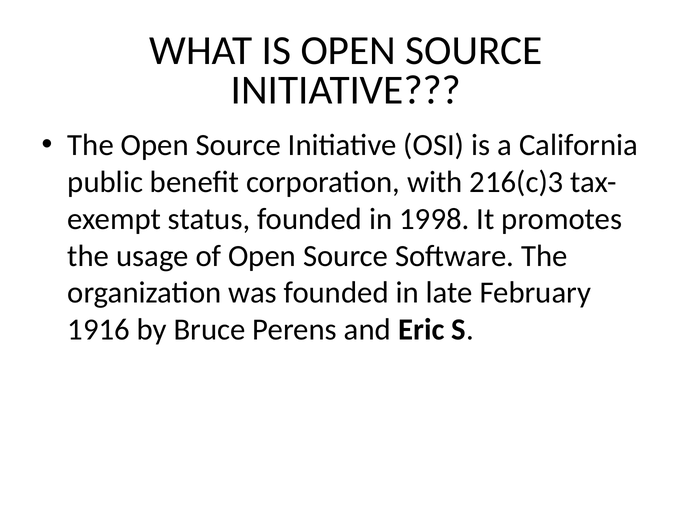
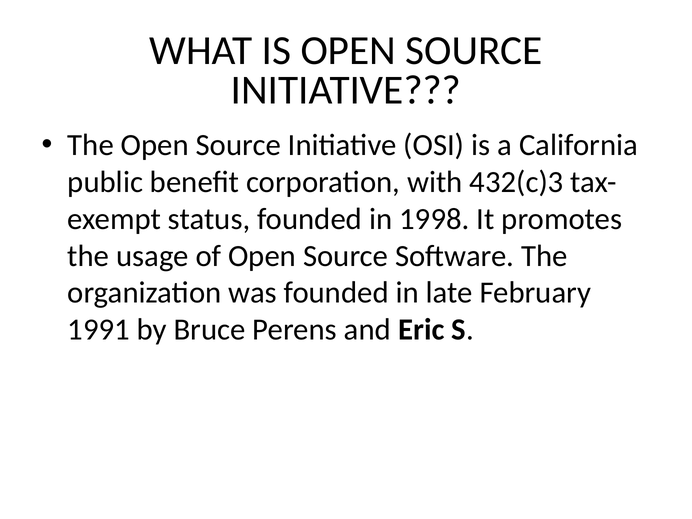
216(c)3: 216(c)3 -> 432(c)3
1916: 1916 -> 1991
